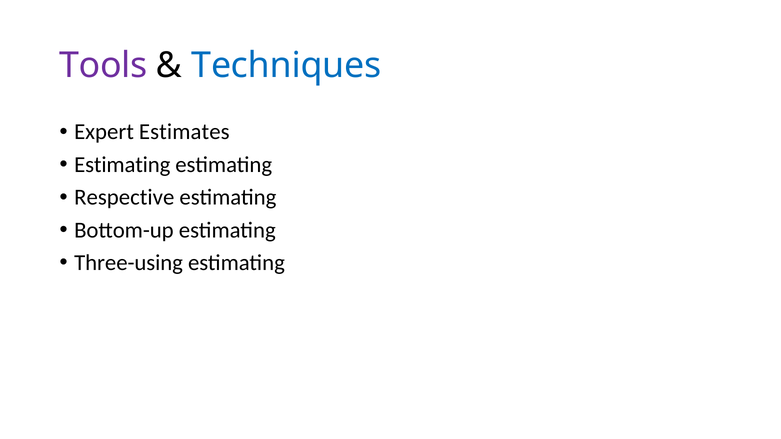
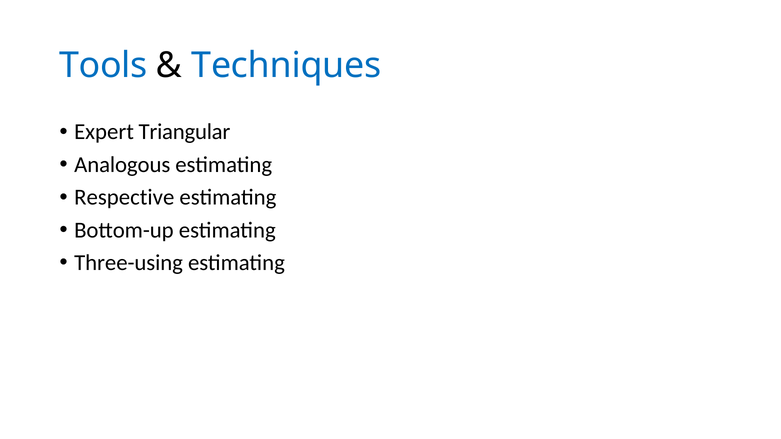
Tools colour: purple -> blue
Estimates: Estimates -> Triangular
Estimating at (122, 165): Estimating -> Analogous
